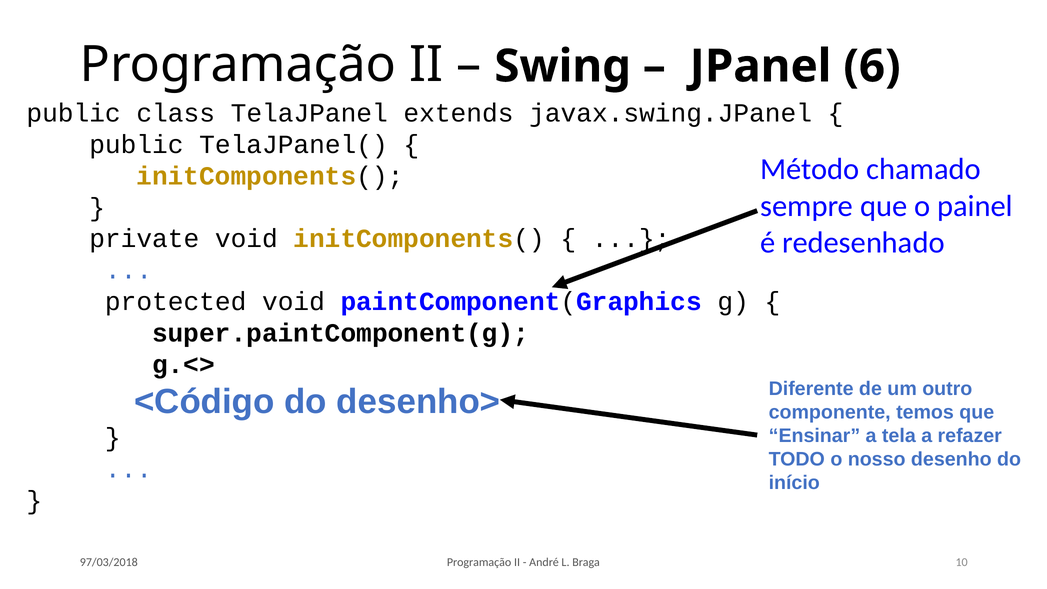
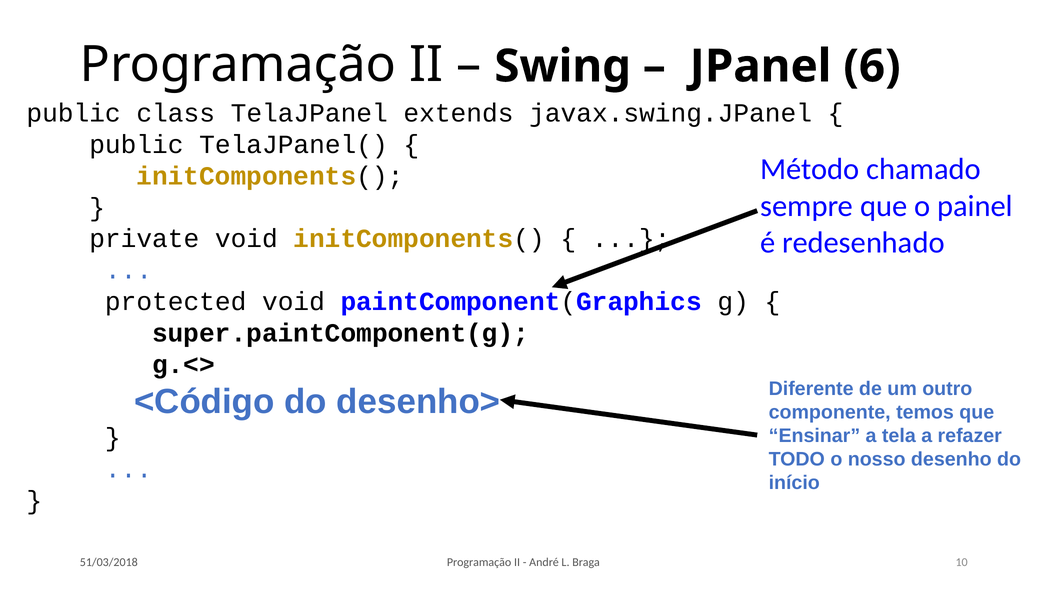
97/03/2018: 97/03/2018 -> 51/03/2018
